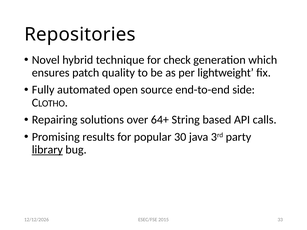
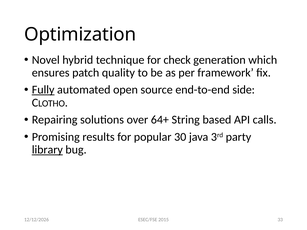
Repositories: Repositories -> Optimization
lightweight: lightweight -> framework
Fully underline: none -> present
